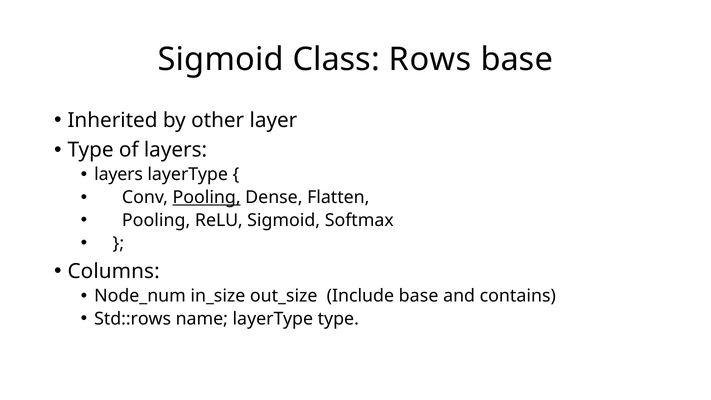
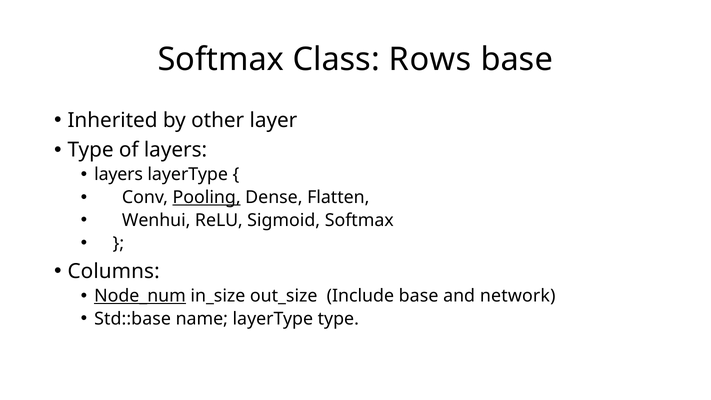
Sigmoid at (221, 60): Sigmoid -> Softmax
Pooling at (156, 220): Pooling -> Wenhui
Node_num underline: none -> present
contains: contains -> network
Std::rows: Std::rows -> Std::base
